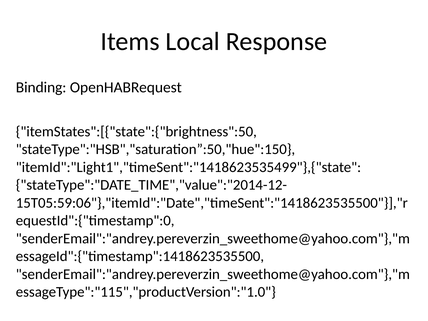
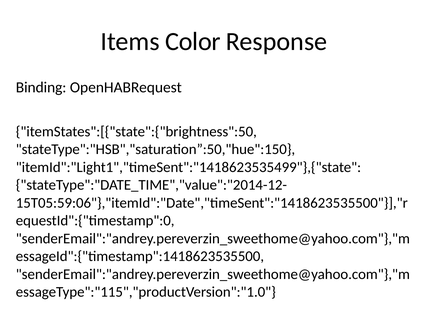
Local: Local -> Color
